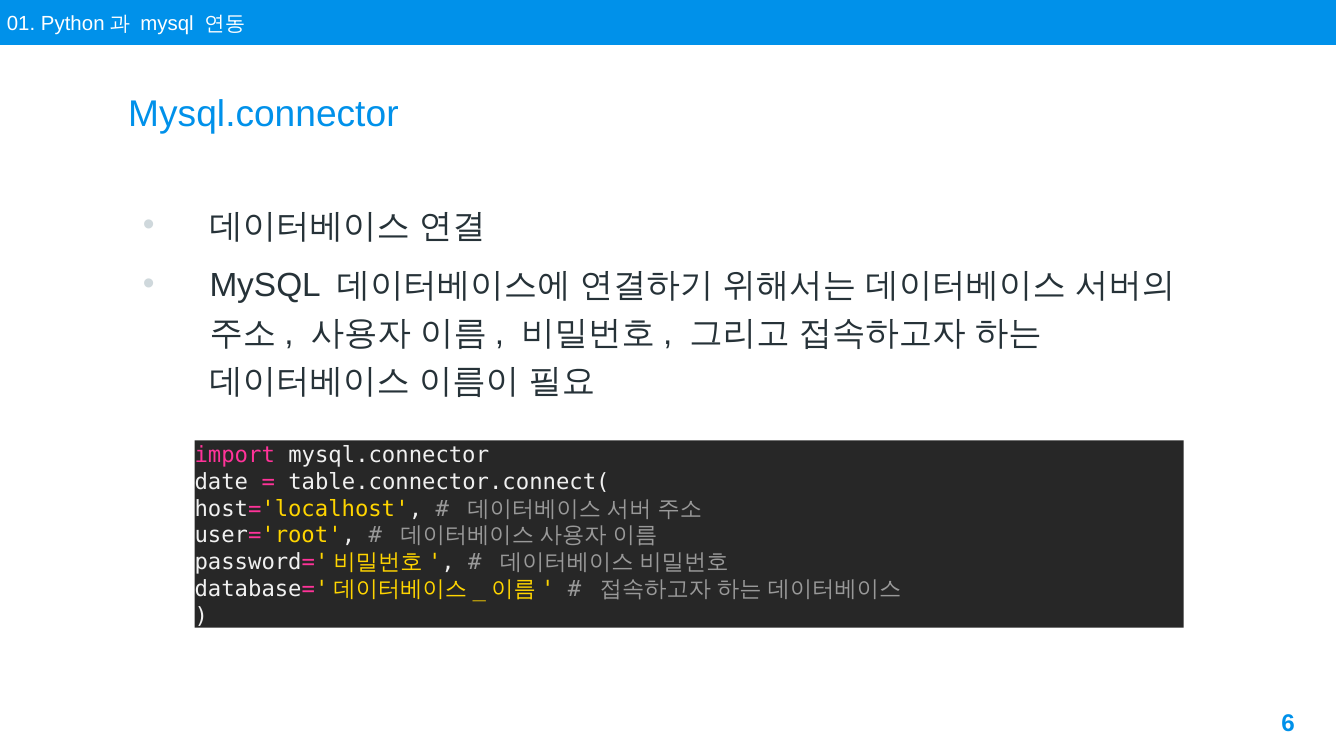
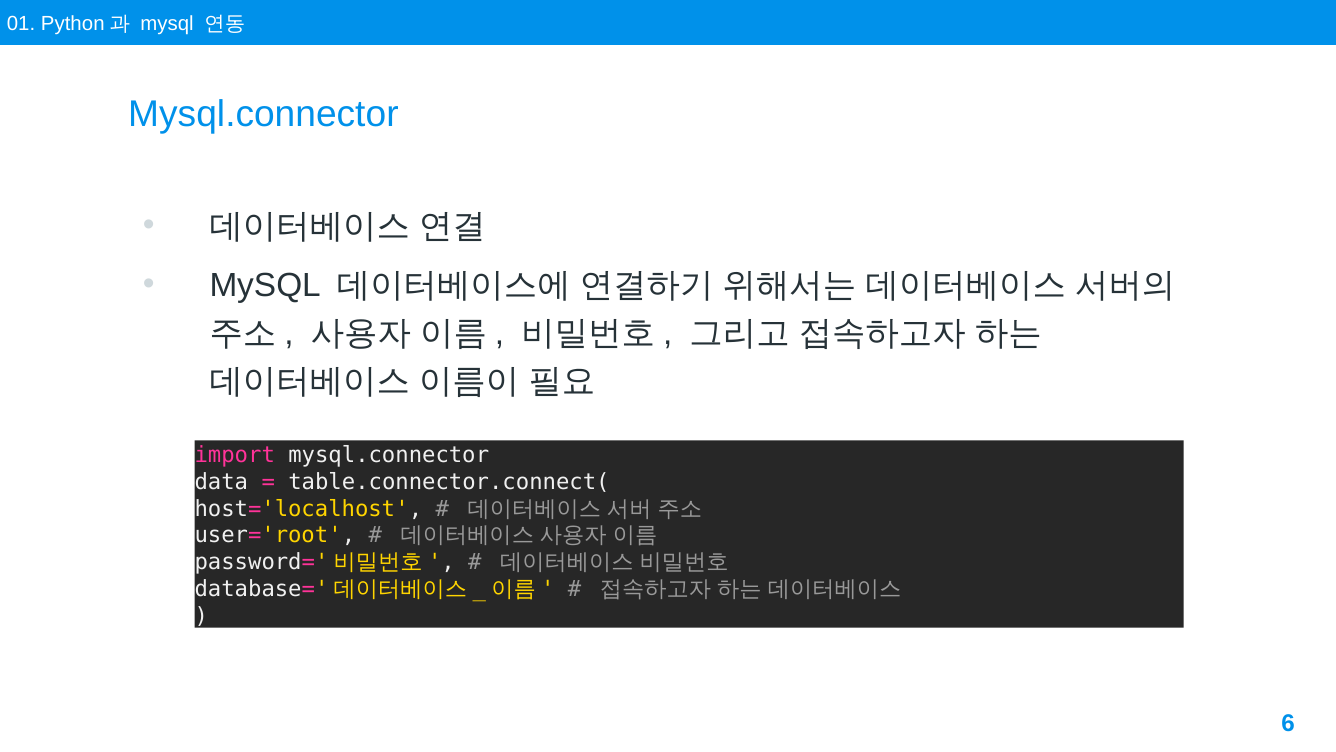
date: date -> data
